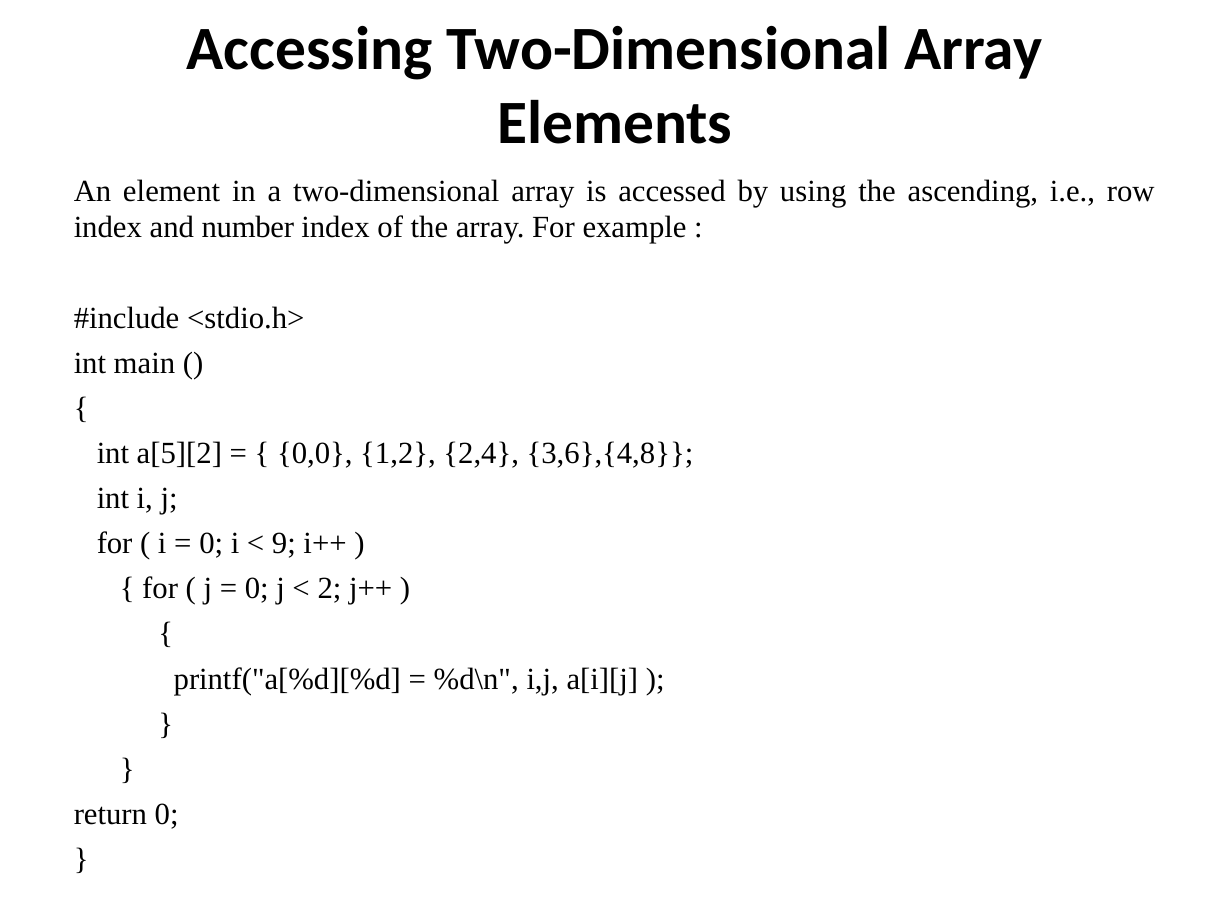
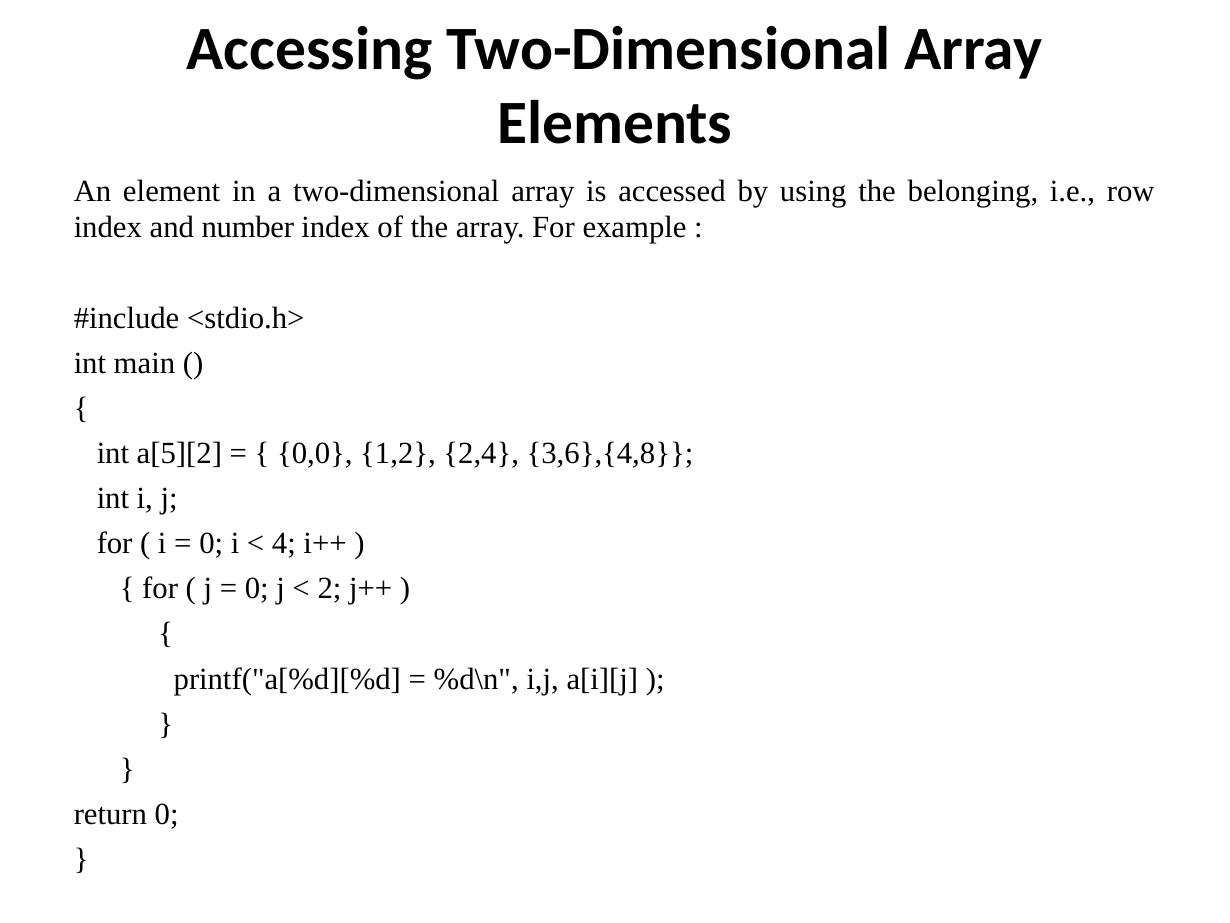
ascending: ascending -> belonging
9: 9 -> 4
